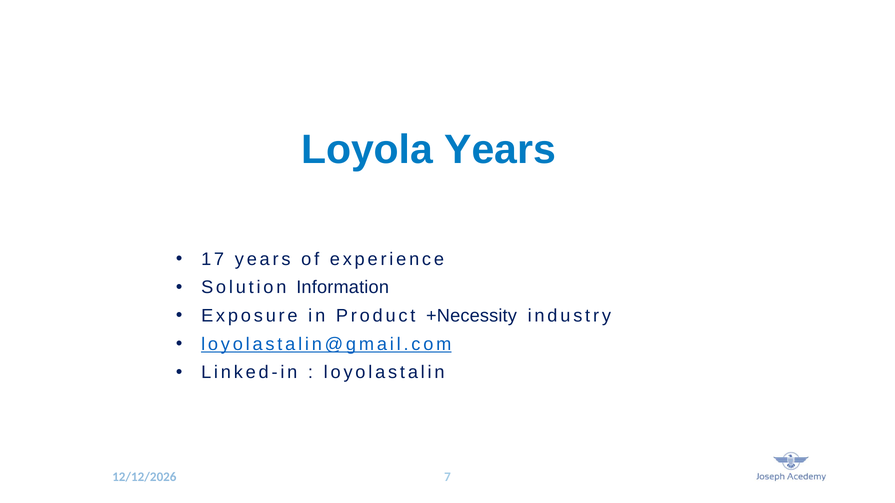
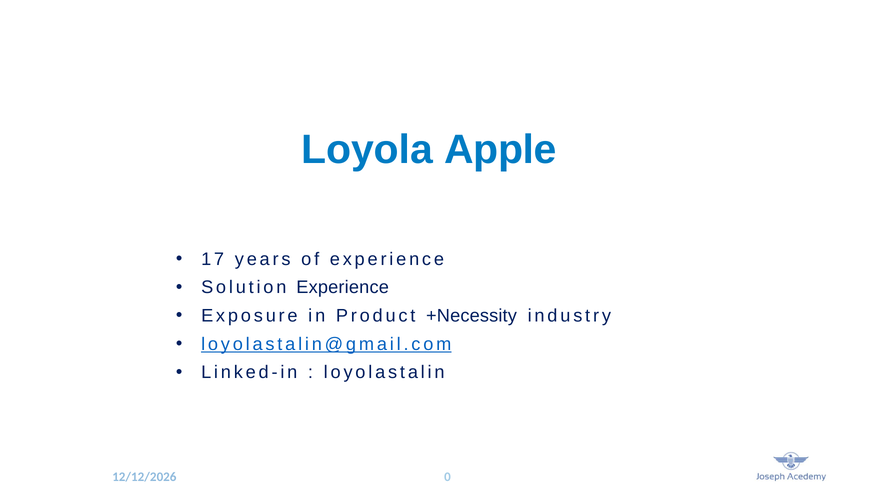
Loyola Years: Years -> Apple
Solution Information: Information -> Experience
7: 7 -> 0
